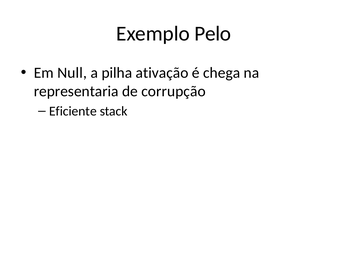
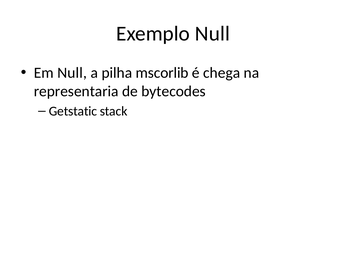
Exemplo Pelo: Pelo -> Null
ativação: ativação -> mscorlib
corrupção: corrupção -> bytecodes
Eficiente: Eficiente -> Getstatic
